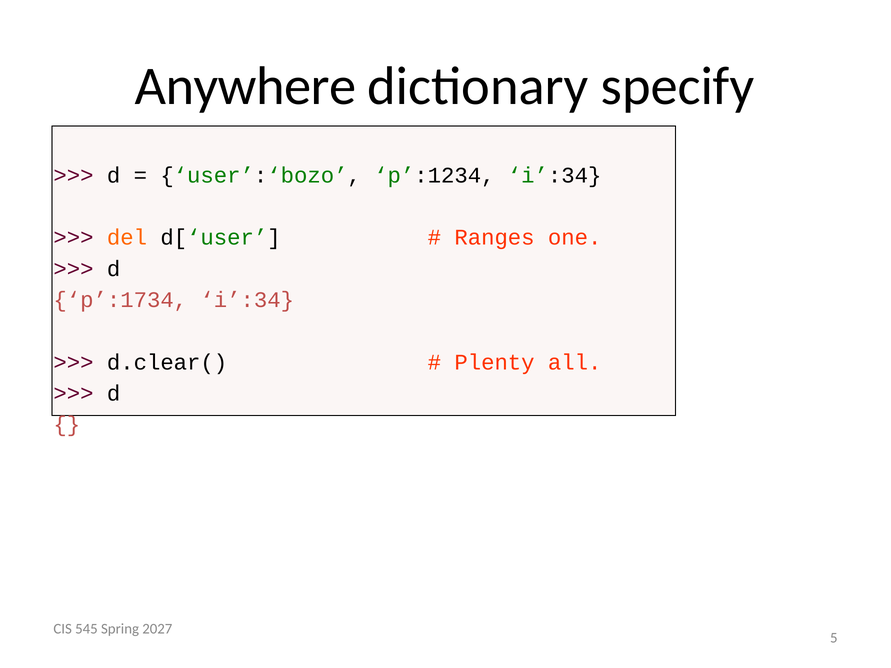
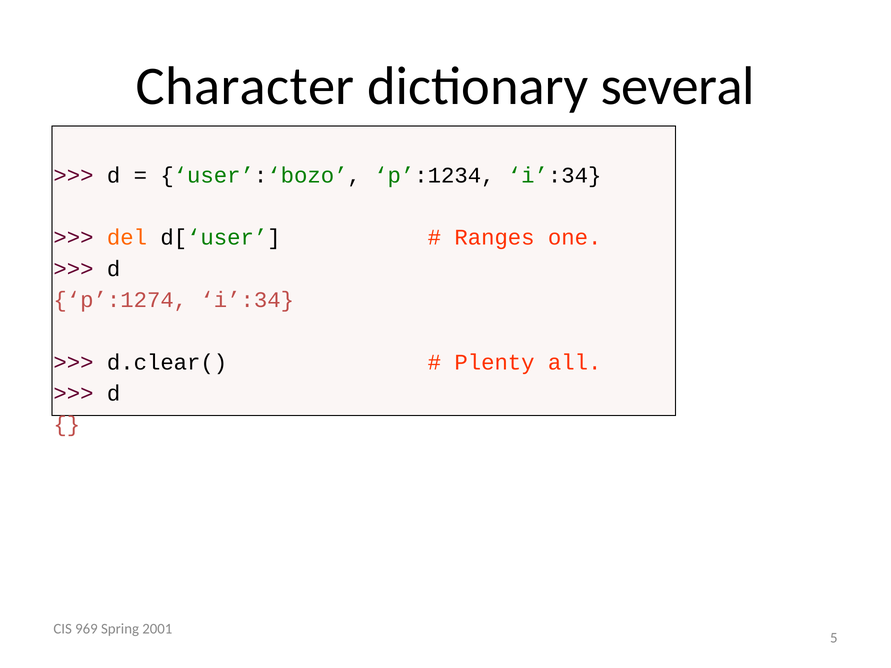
Anywhere: Anywhere -> Character
specify: specify -> several
p’:1734: p’:1734 -> p’:1274
545: 545 -> 969
2027: 2027 -> 2001
